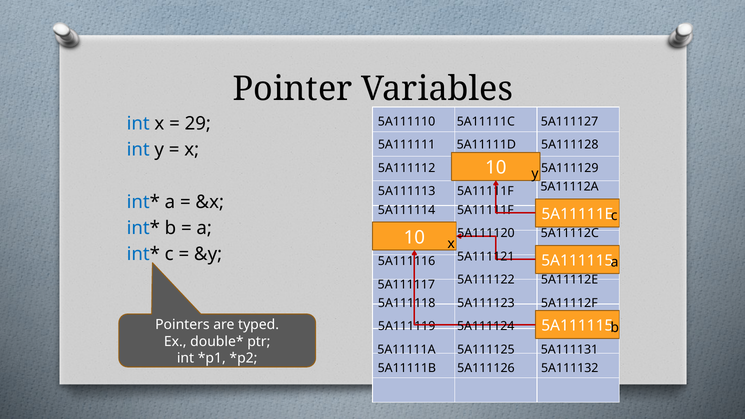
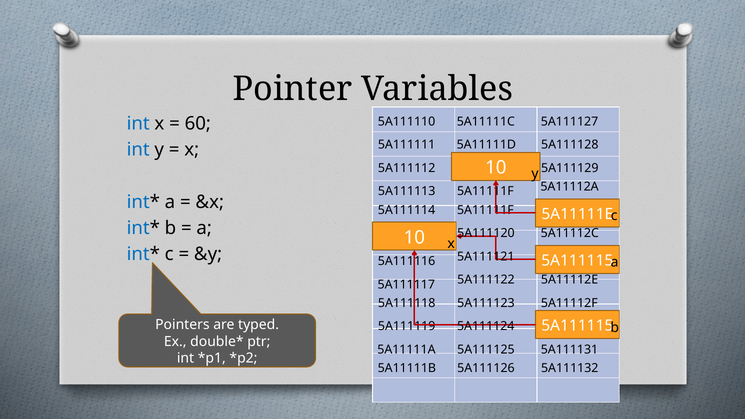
29: 29 -> 60
